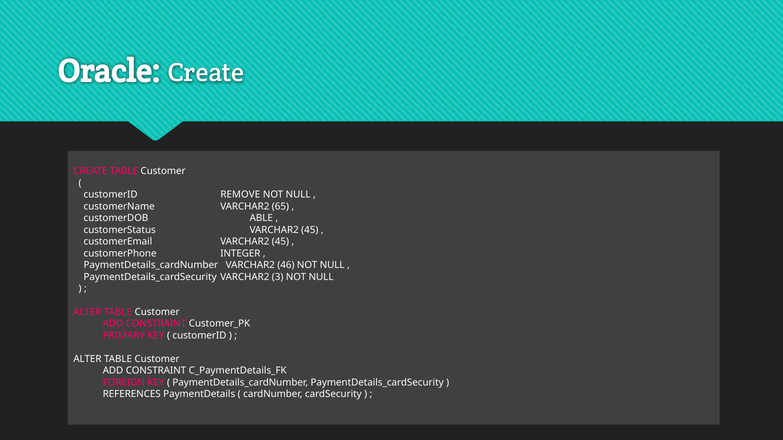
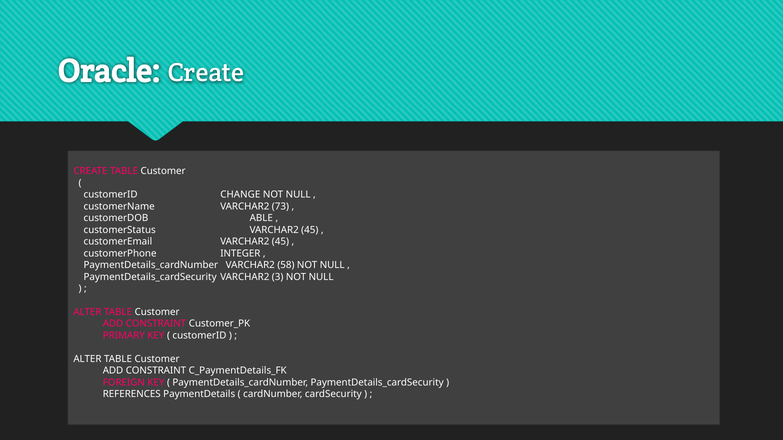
REMOVE: REMOVE -> CHANGE
65: 65 -> 73
46: 46 -> 58
